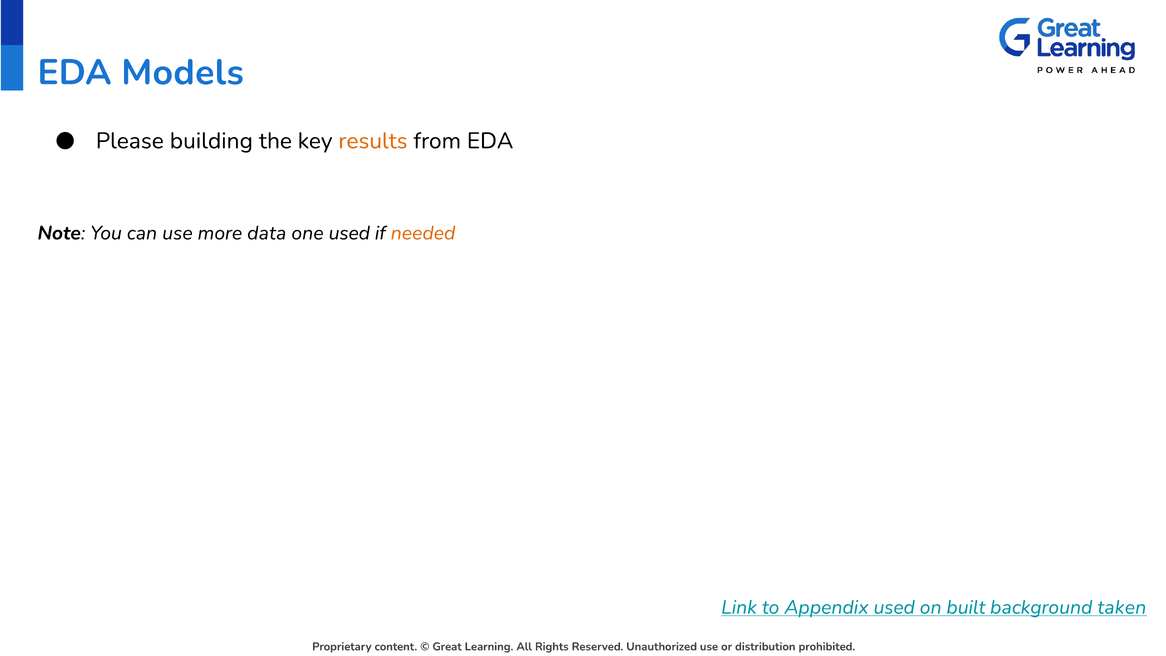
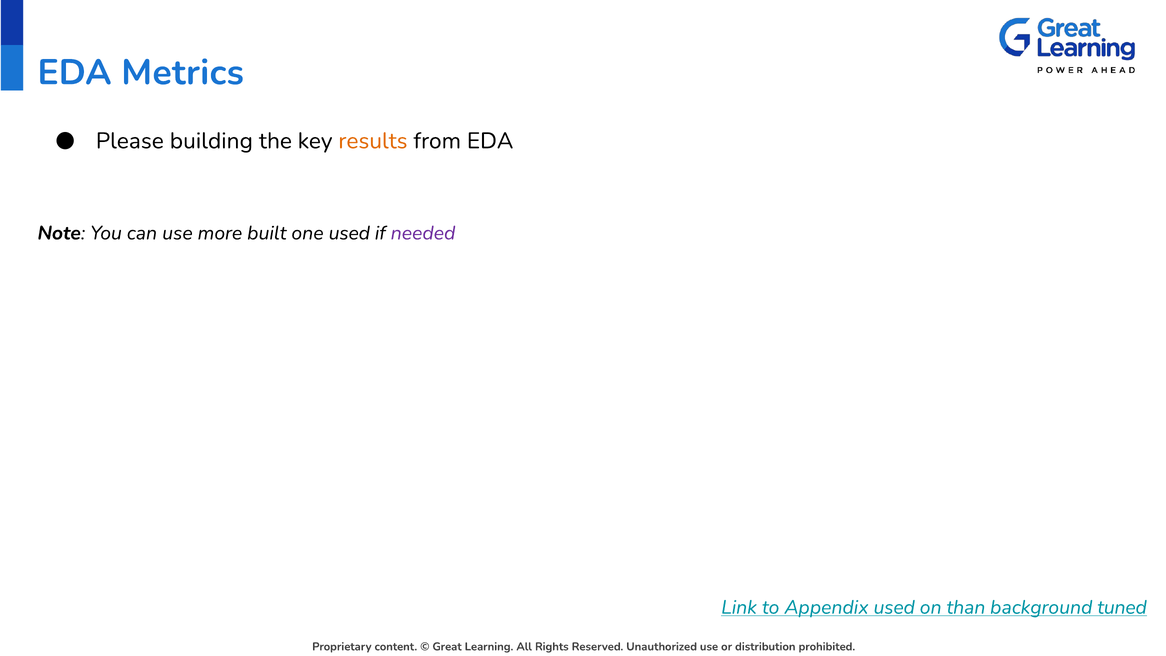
Models: Models -> Metrics
data: data -> built
needed colour: orange -> purple
built: built -> than
taken: taken -> tuned
